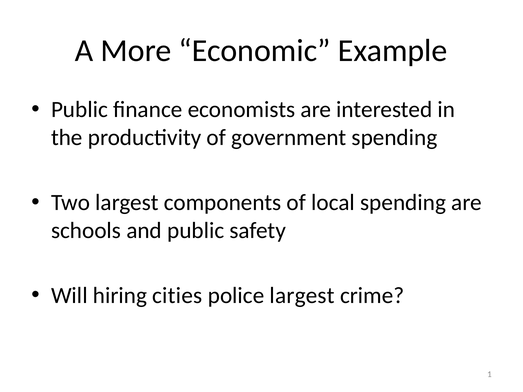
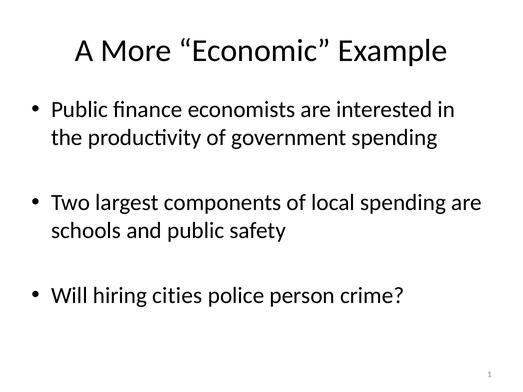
police largest: largest -> person
